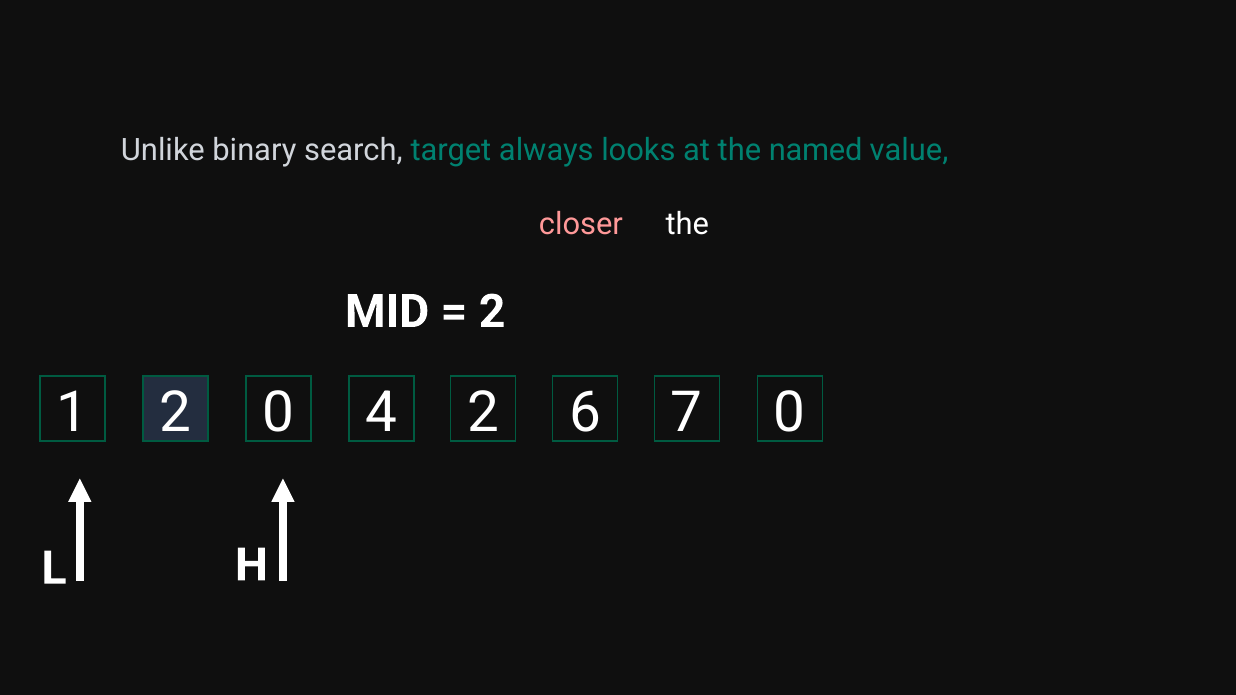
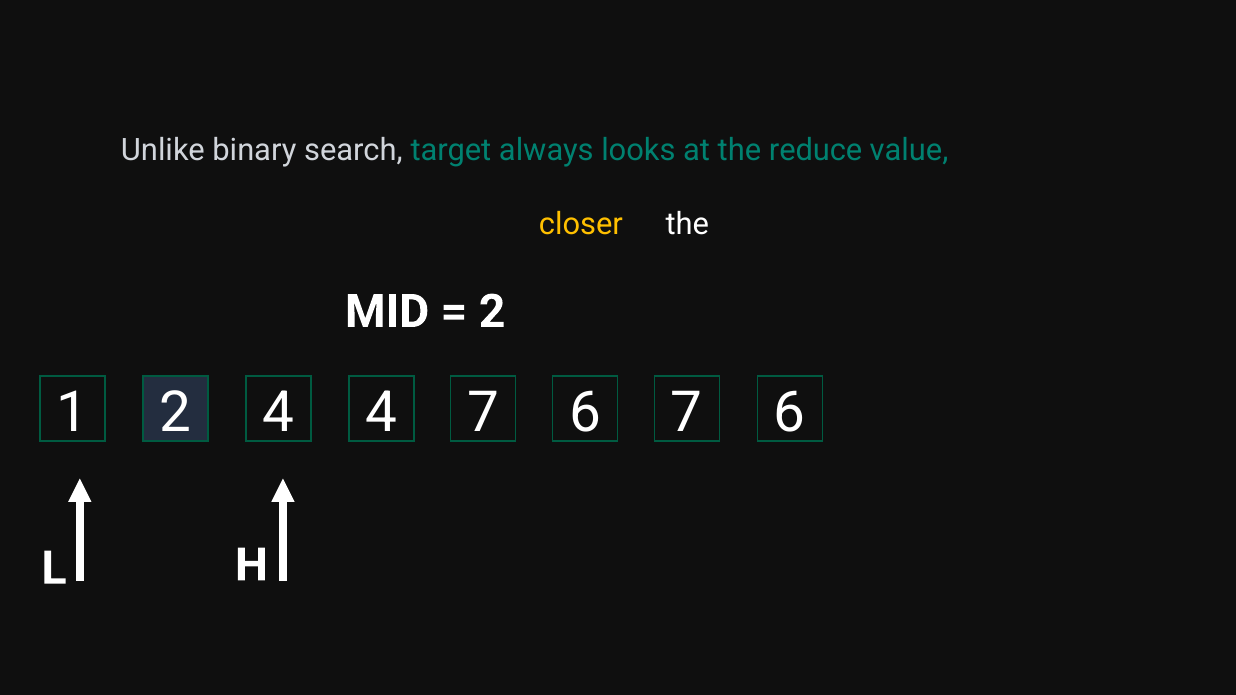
the named: named -> reduce
closer colour: pink -> yellow
2 0: 0 -> 4
4 2: 2 -> 7
6 7 0: 0 -> 6
